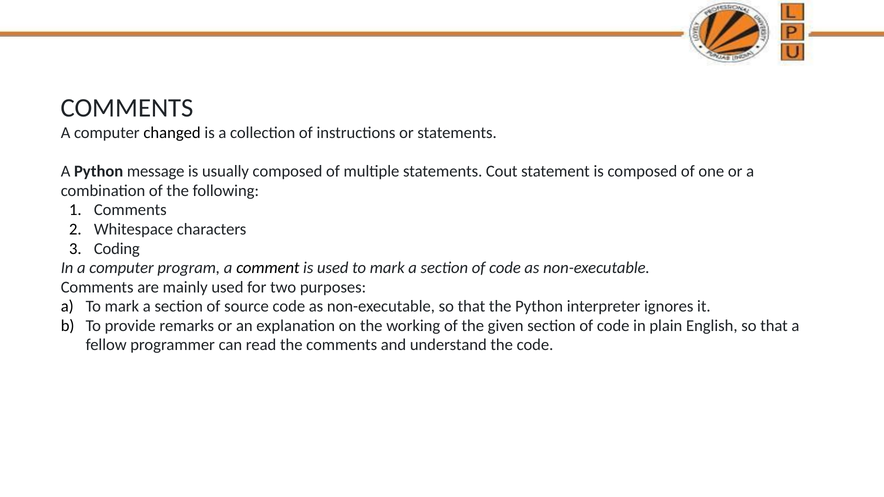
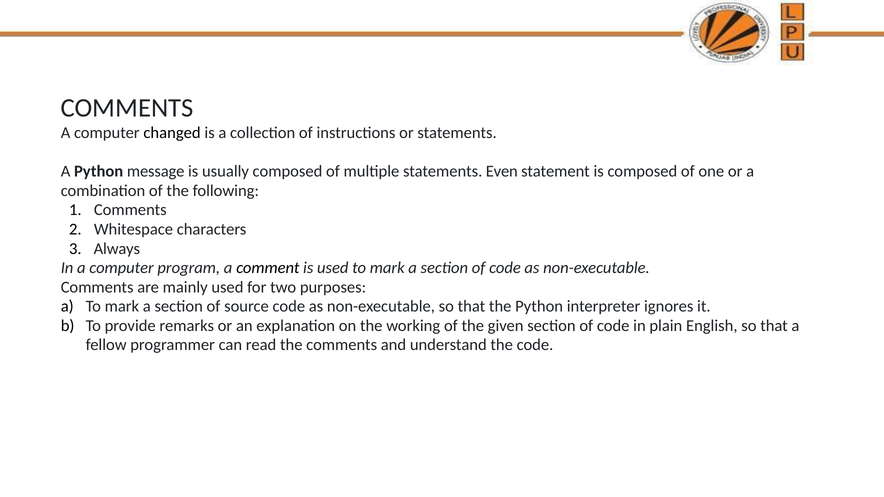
Cout: Cout -> Even
Coding: Coding -> Always
